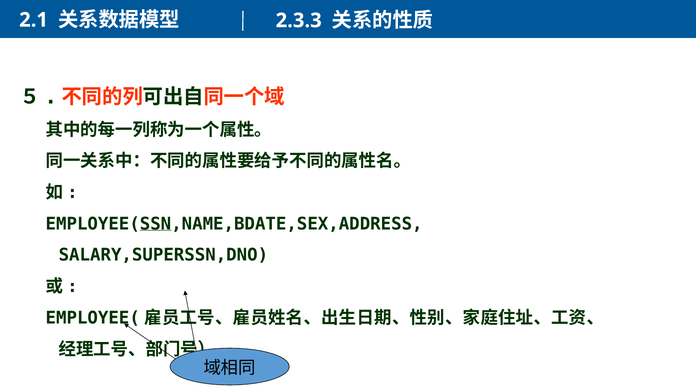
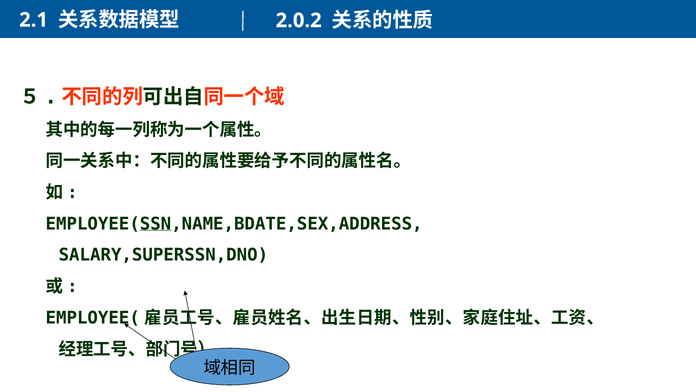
2.3.3: 2.3.3 -> 2.0.2
